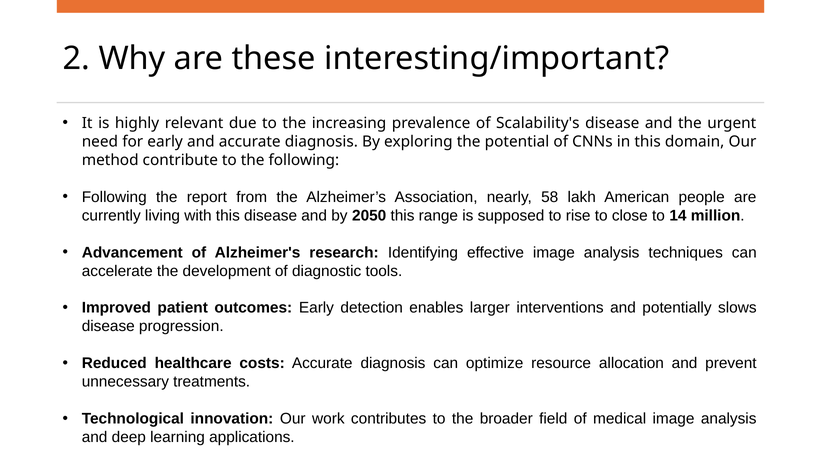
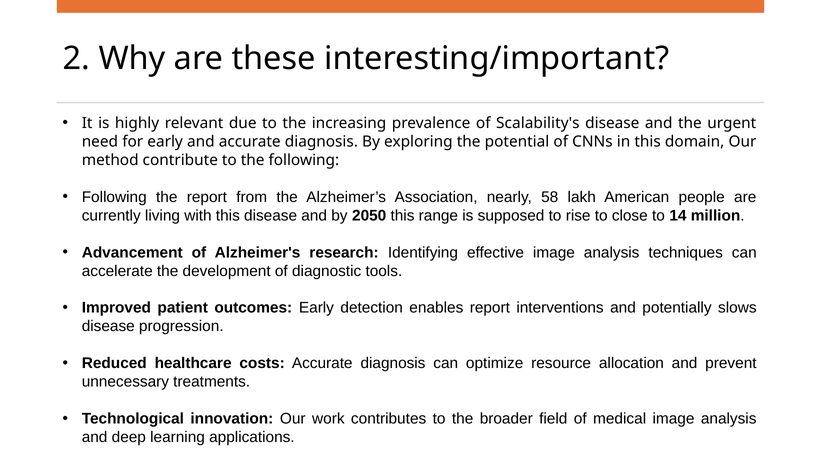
enables larger: larger -> report
